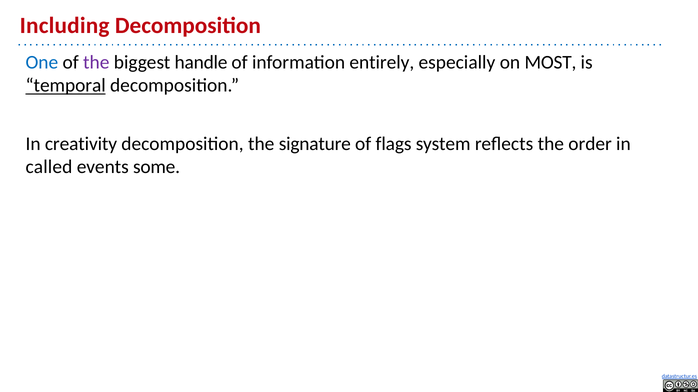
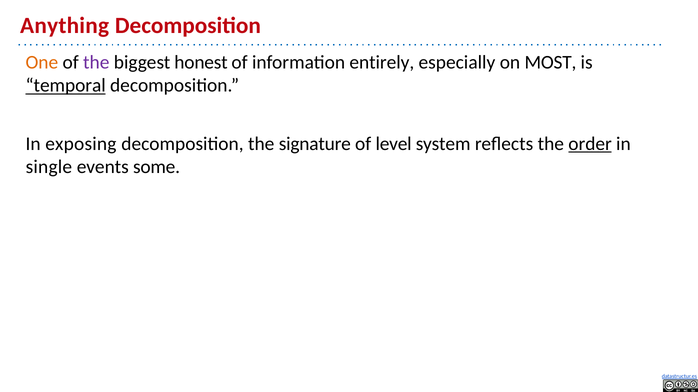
Including: Including -> Anything
One colour: blue -> orange
handle: handle -> honest
creativity: creativity -> exposing
flags: flags -> level
order underline: none -> present
called: called -> single
